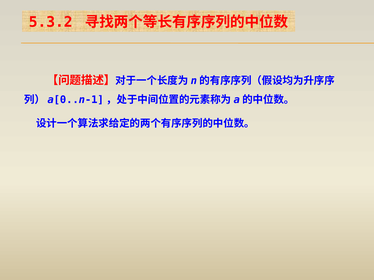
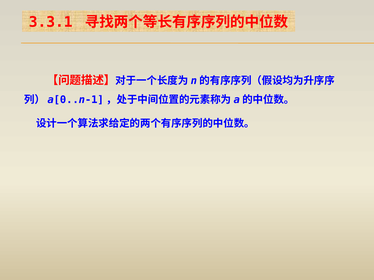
5.3.2: 5.3.2 -> 3.3.1
